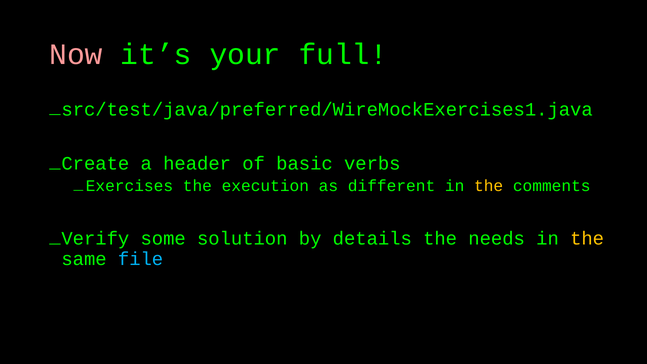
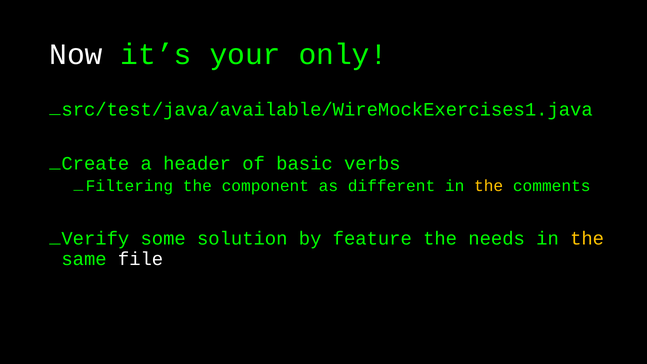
Now colour: pink -> white
full: full -> only
src/test/java/preferred/WireMockExercises1.java: src/test/java/preferred/WireMockExercises1.java -> src/test/java/available/WireMockExercises1.java
Exercises: Exercises -> Filtering
execution: execution -> component
details: details -> feature
file colour: light blue -> white
